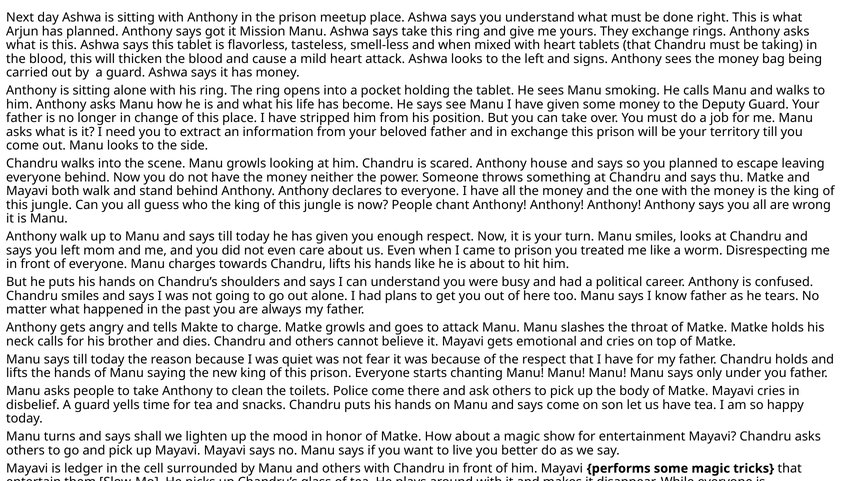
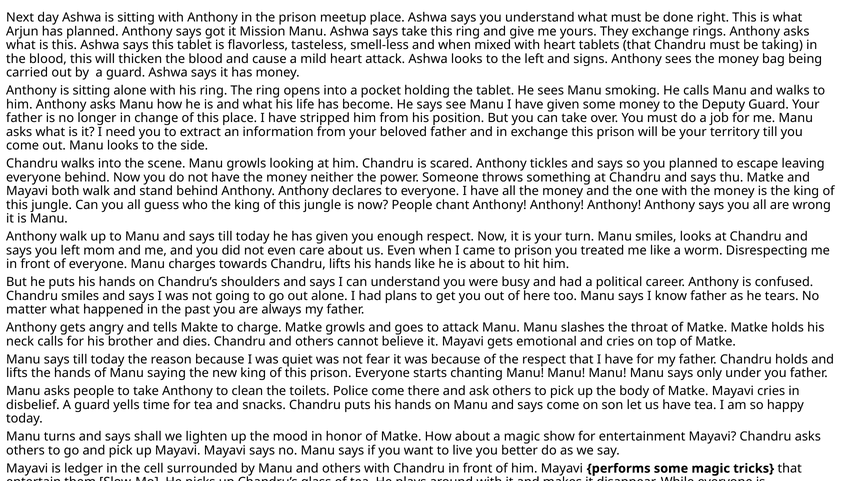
house: house -> tickles
